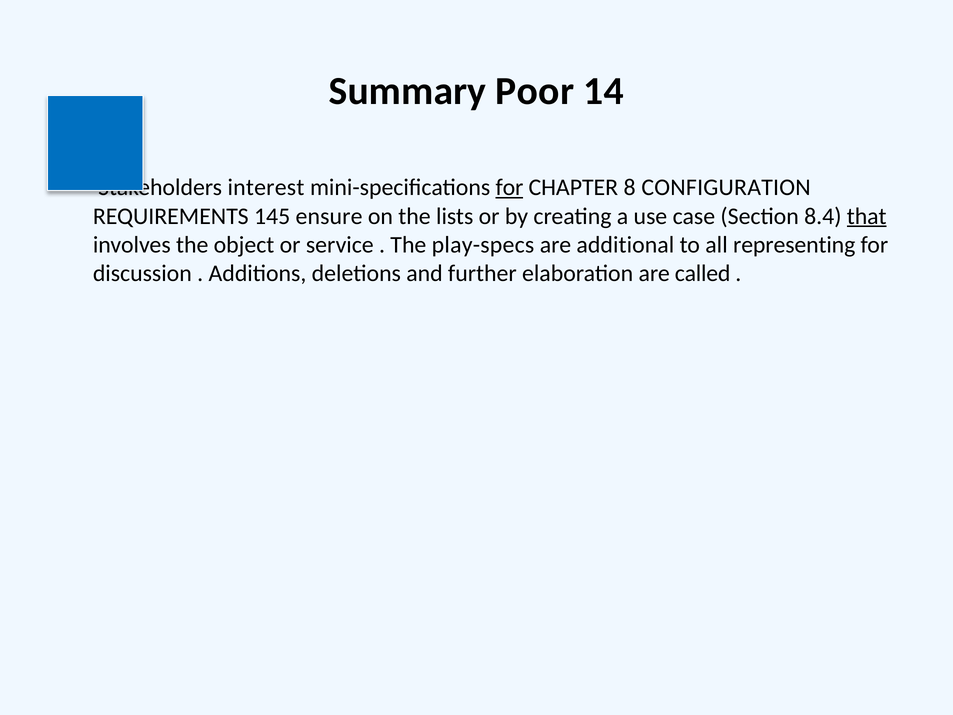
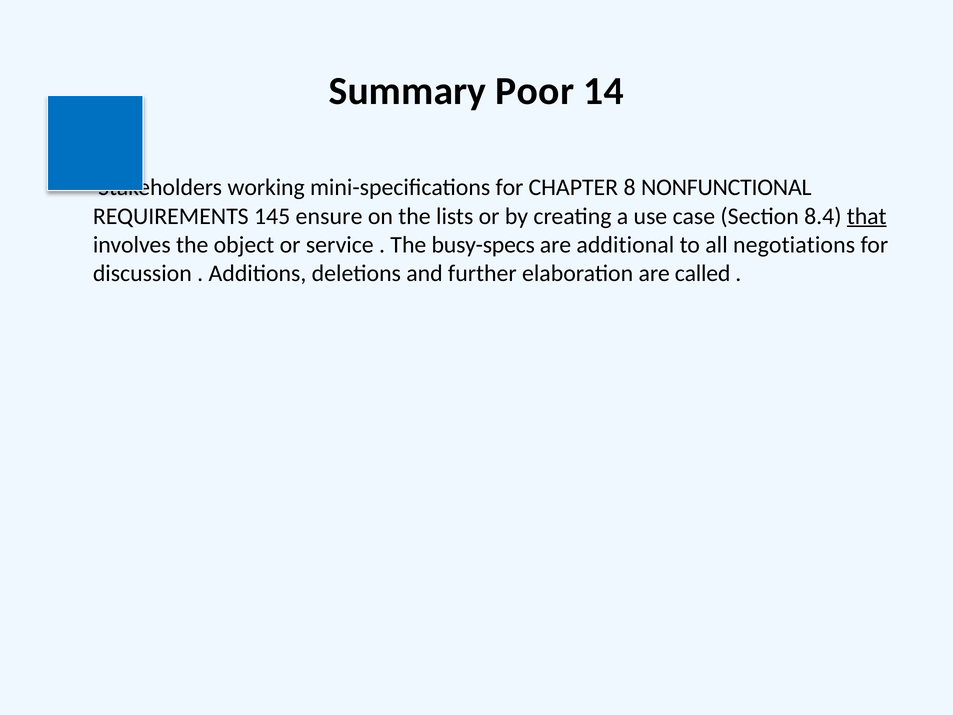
interest: interest -> working
for at (509, 188) underline: present -> none
CONFIGURATION: CONFIGURATION -> NONFUNCTIONAL
play-specs: play-specs -> busy-specs
representing: representing -> negotiations
